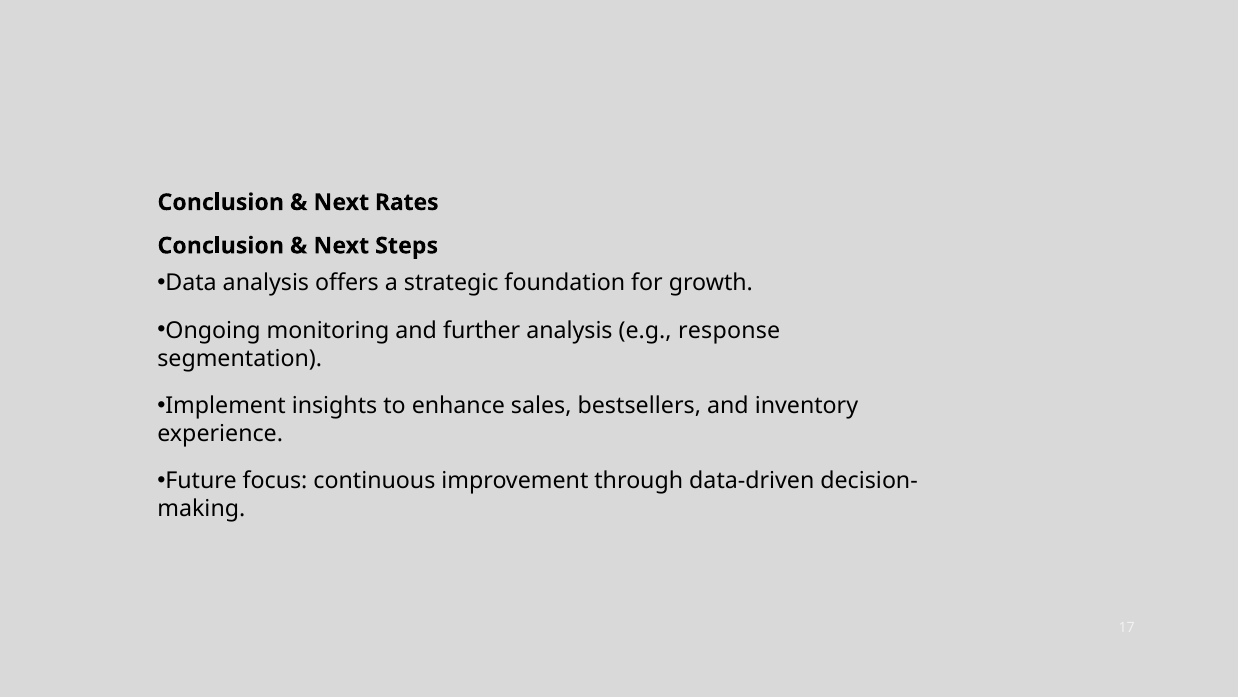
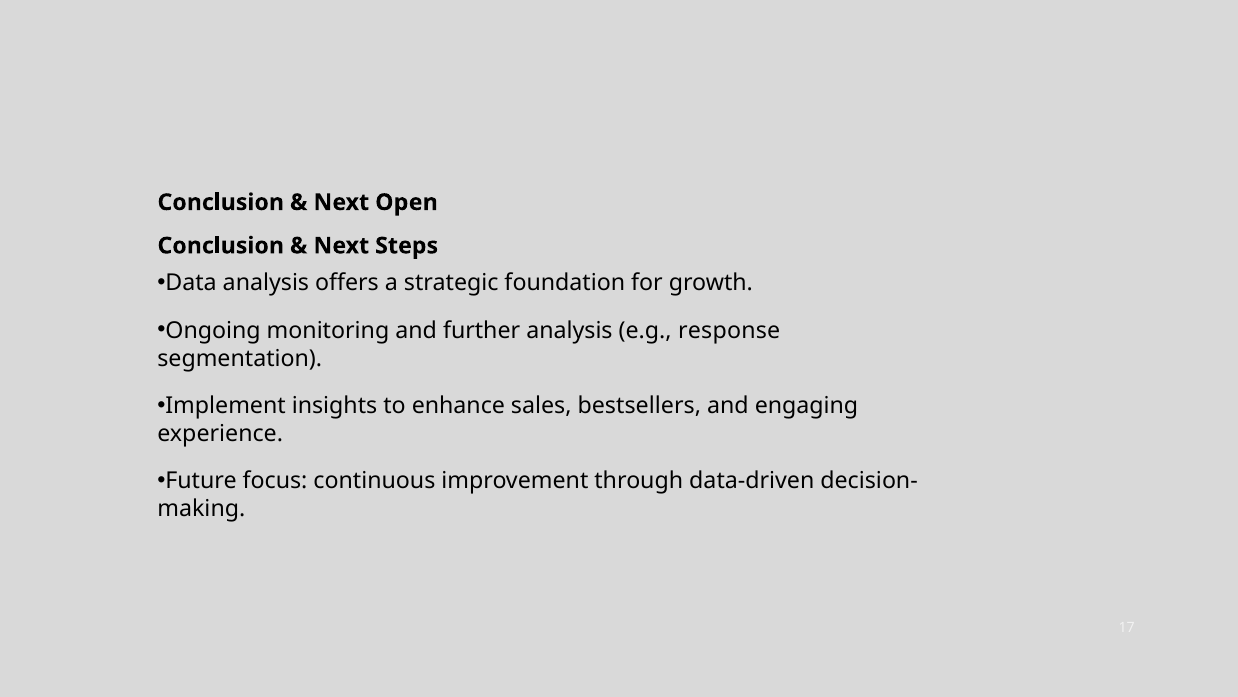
Rates: Rates -> Open
inventory: inventory -> engaging
